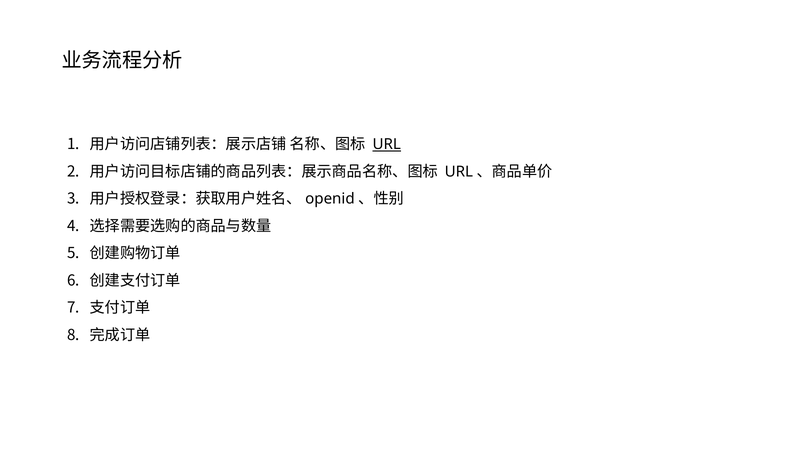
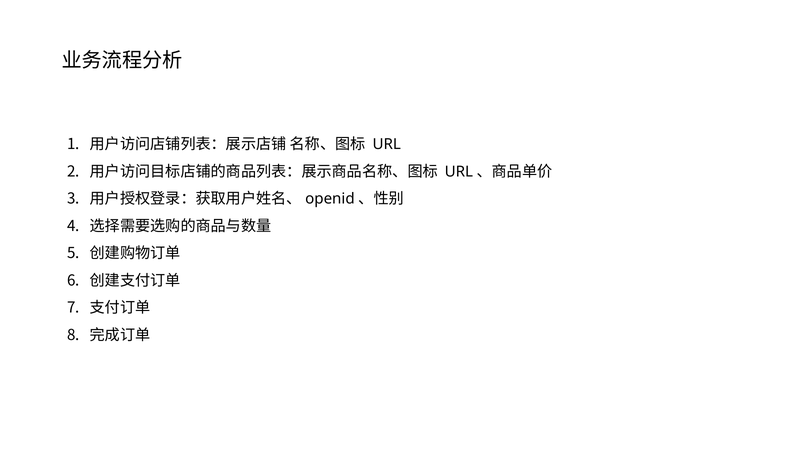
URL underline: present -> none
